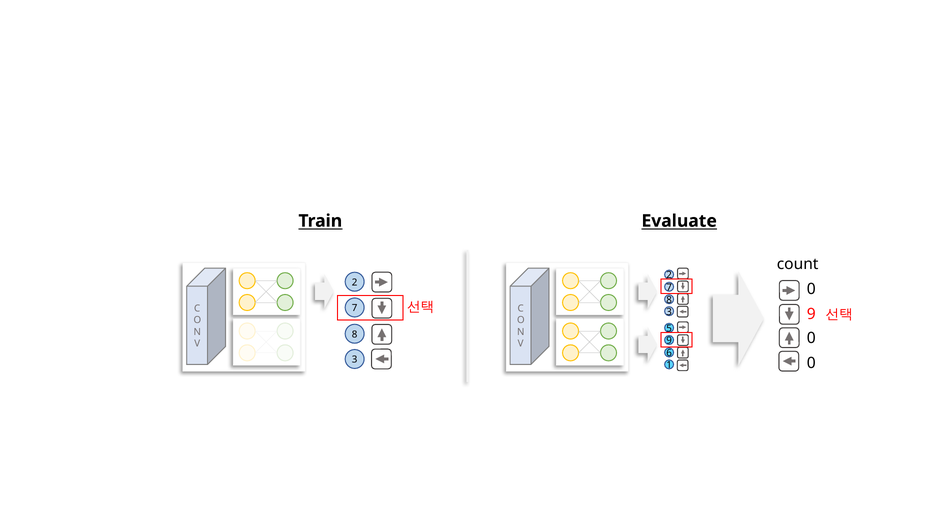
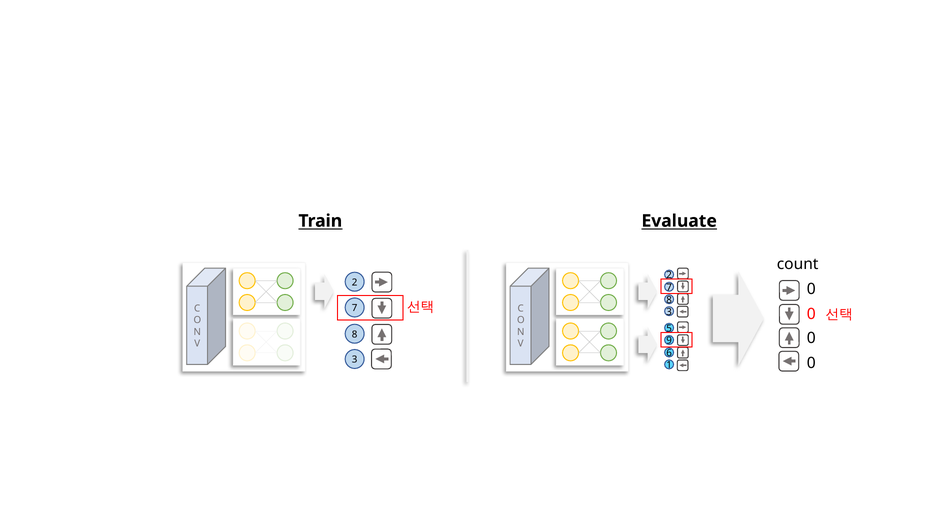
3 9: 9 -> 0
